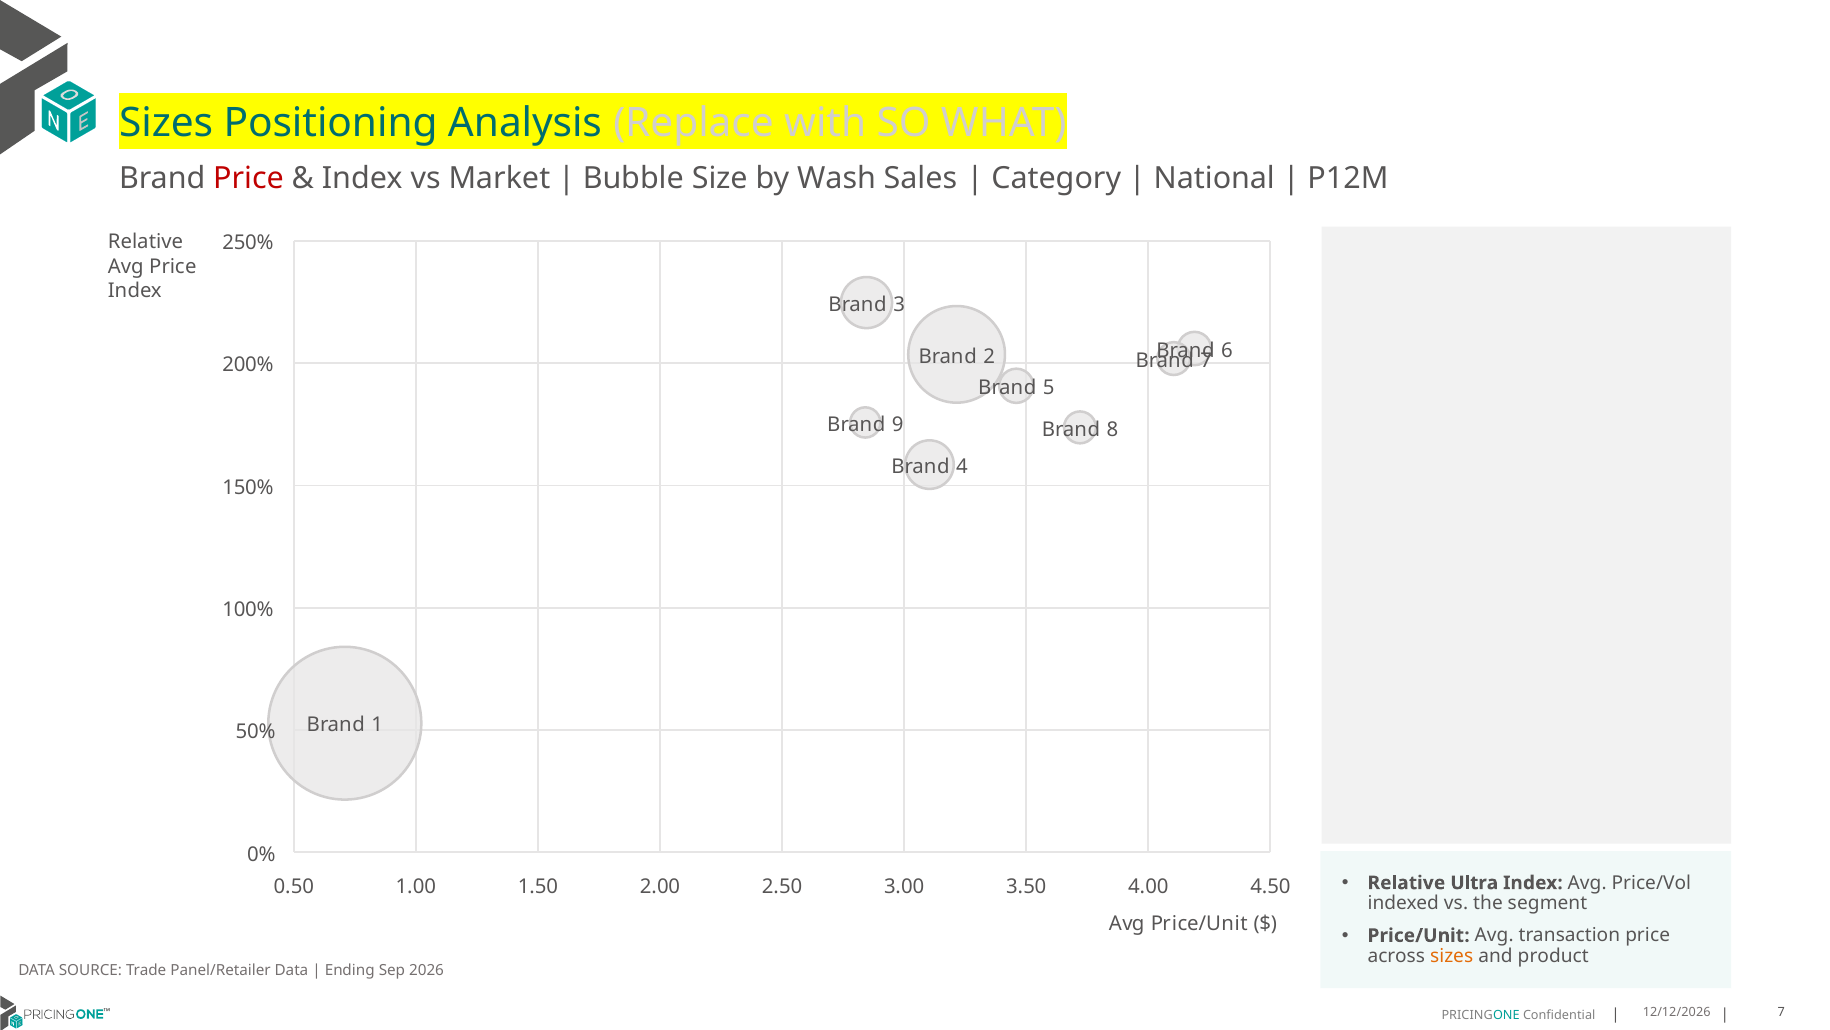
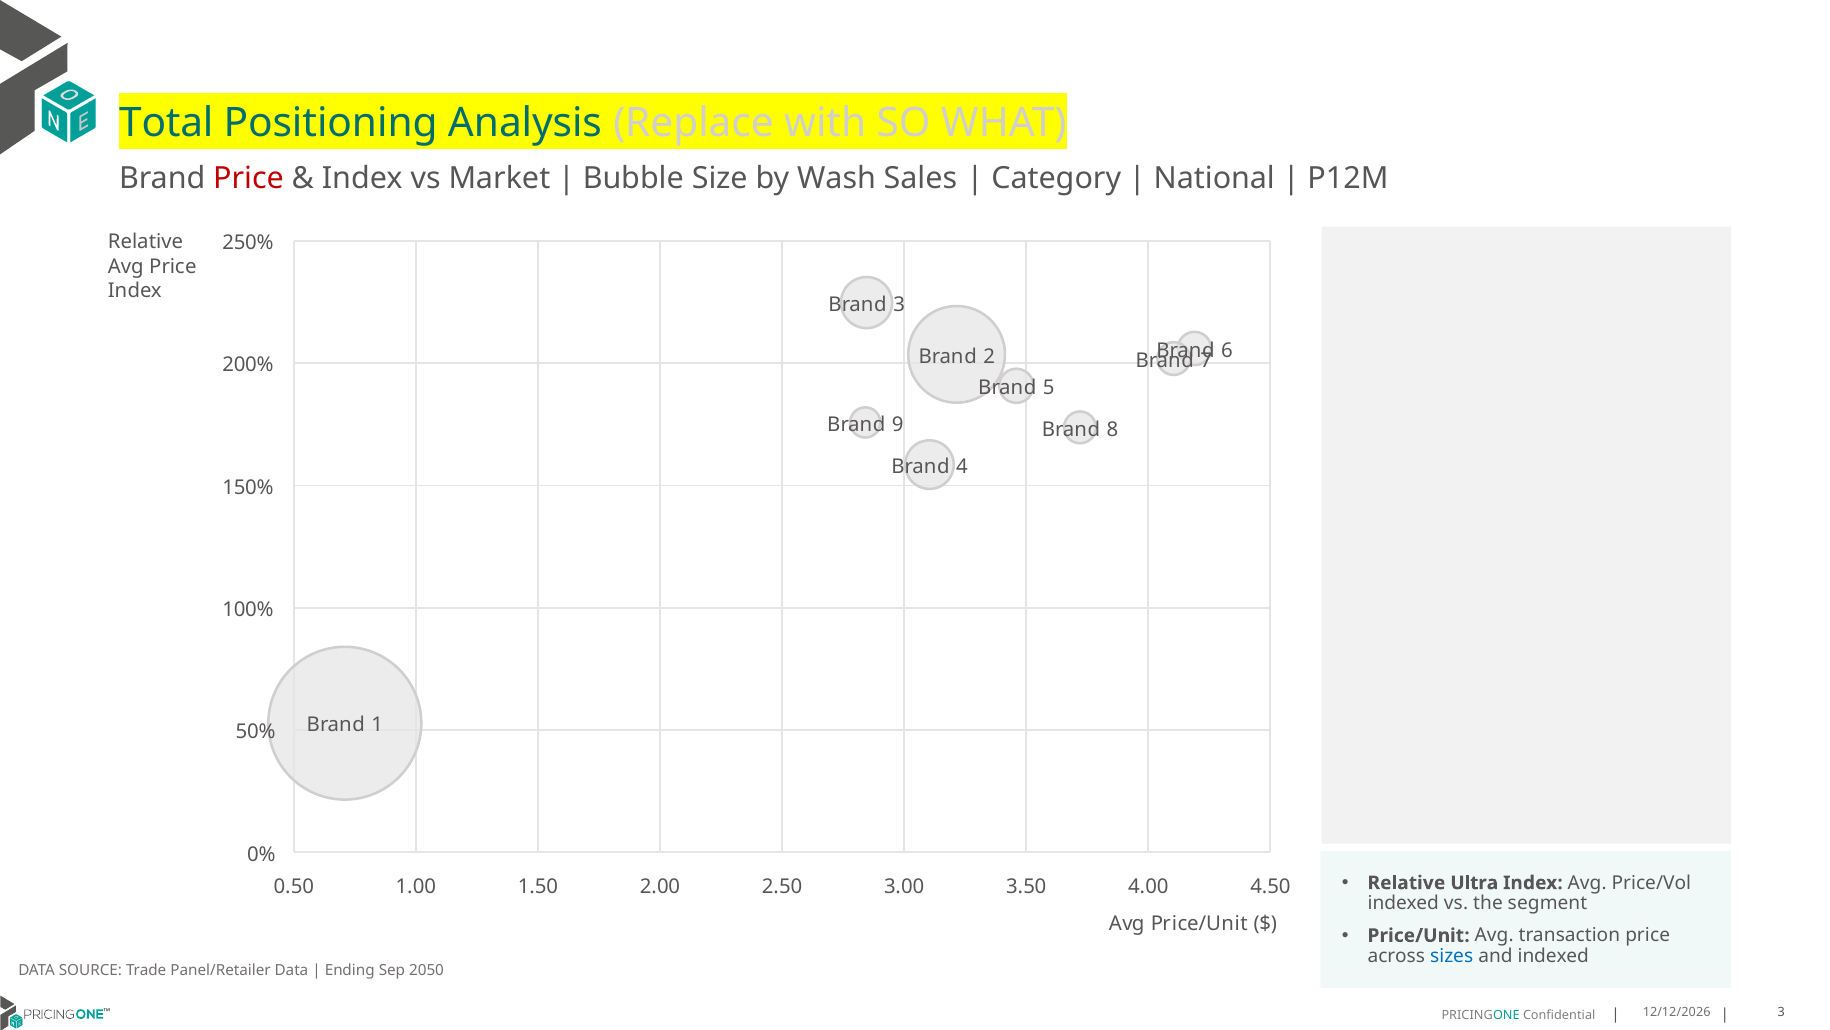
Sizes at (166, 123): Sizes -> Total
sizes at (1452, 956) colour: orange -> blue
and product: product -> indexed
2026: 2026 -> 2050
7 at (1781, 1012): 7 -> 3
